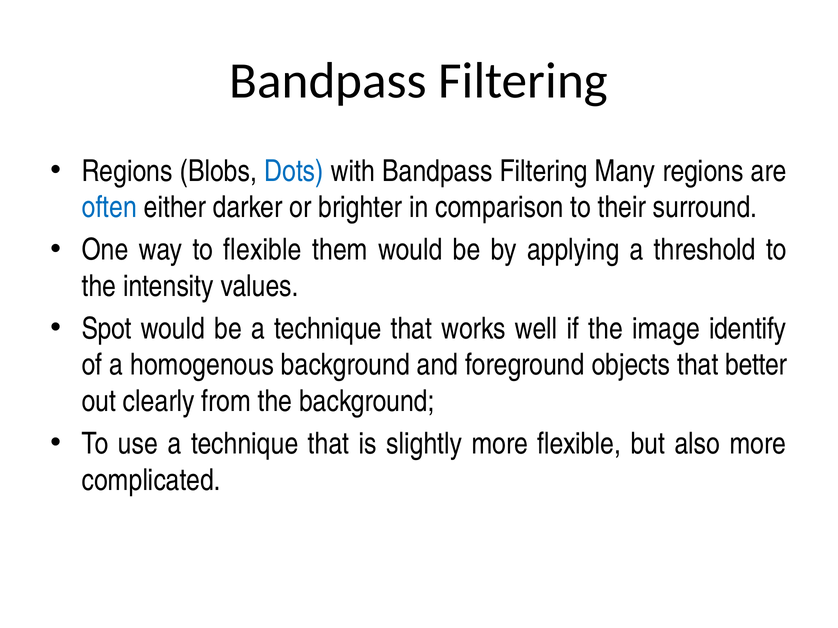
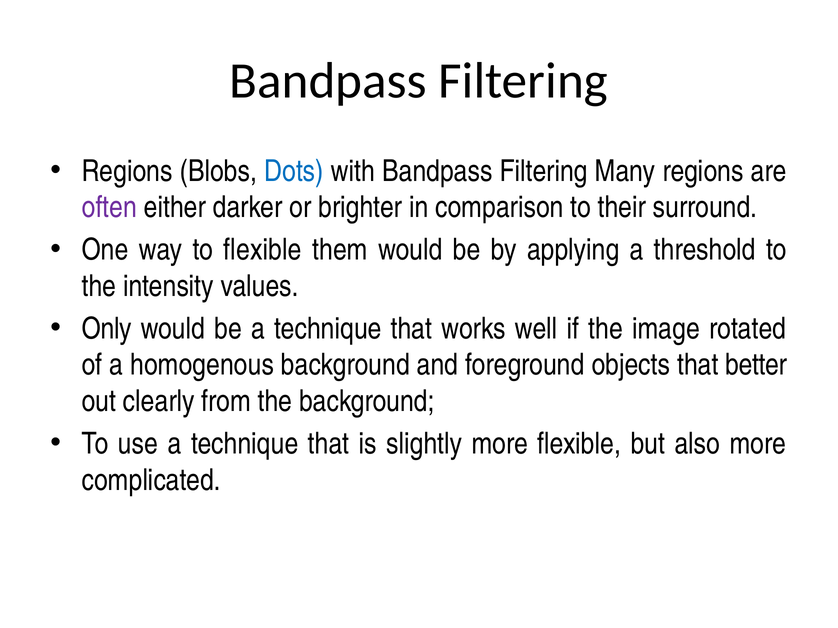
often colour: blue -> purple
Spot: Spot -> Only
identify: identify -> rotated
